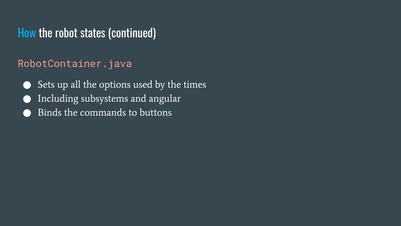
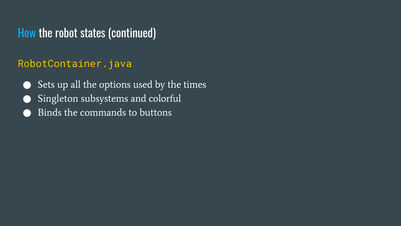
RobotContainer.java colour: pink -> yellow
Including: Including -> Singleton
angular: angular -> colorful
